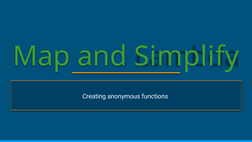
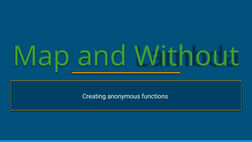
Simplify: Simplify -> Without
